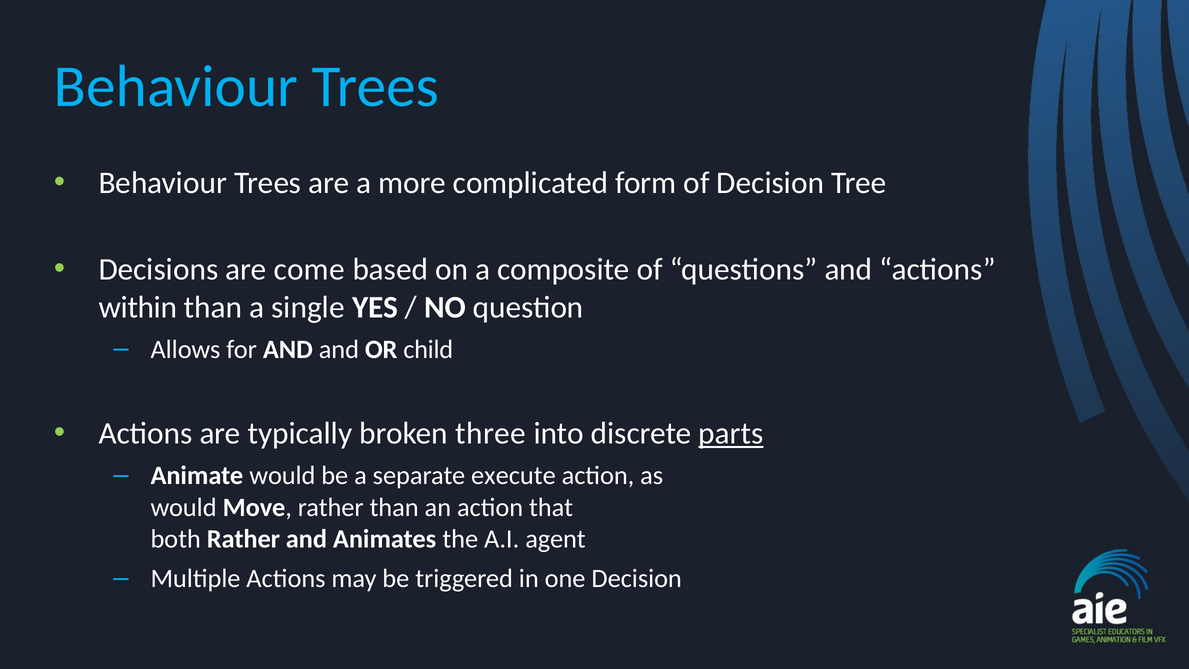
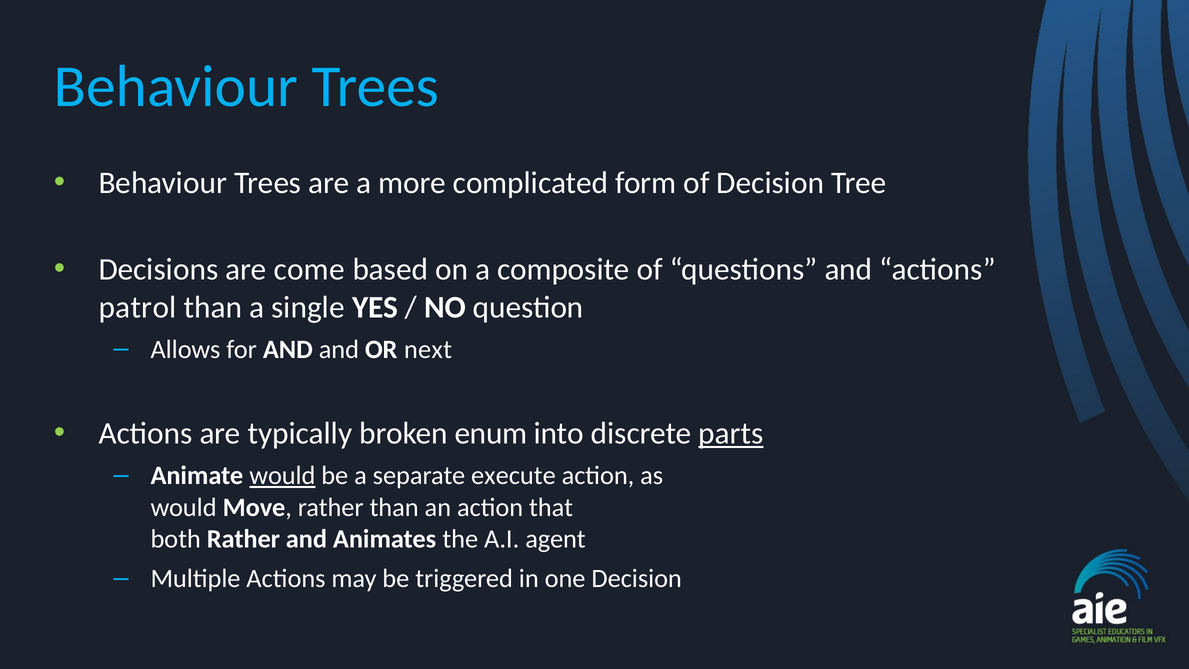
within: within -> patrol
child: child -> next
three: three -> enum
would at (282, 476) underline: none -> present
